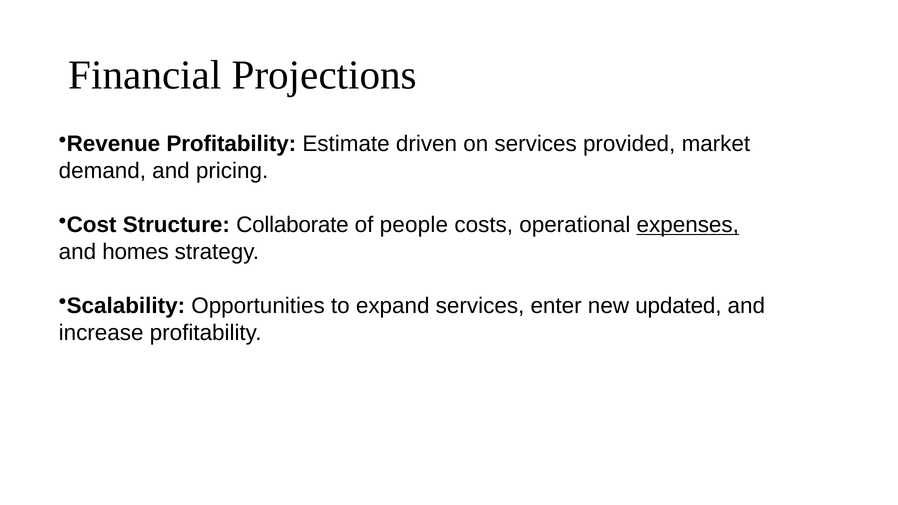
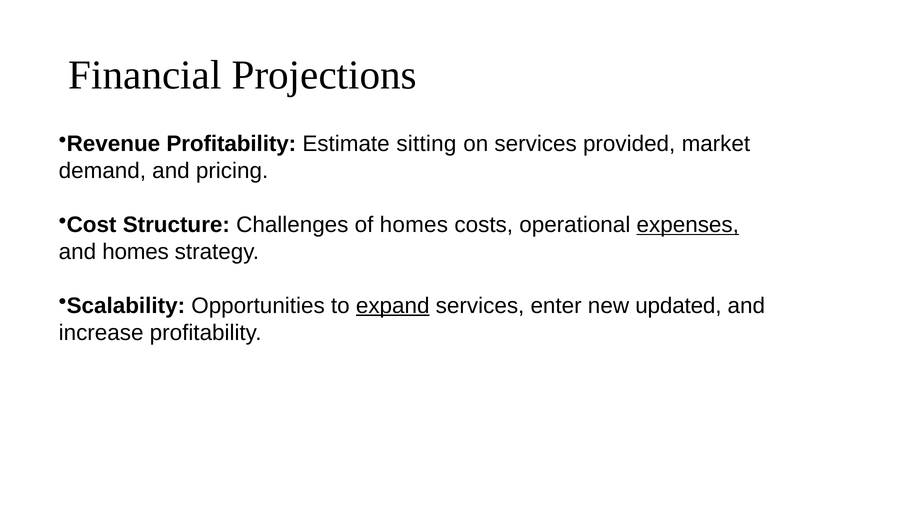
driven: driven -> sitting
Collaborate: Collaborate -> Challenges
of people: people -> homes
expand underline: none -> present
